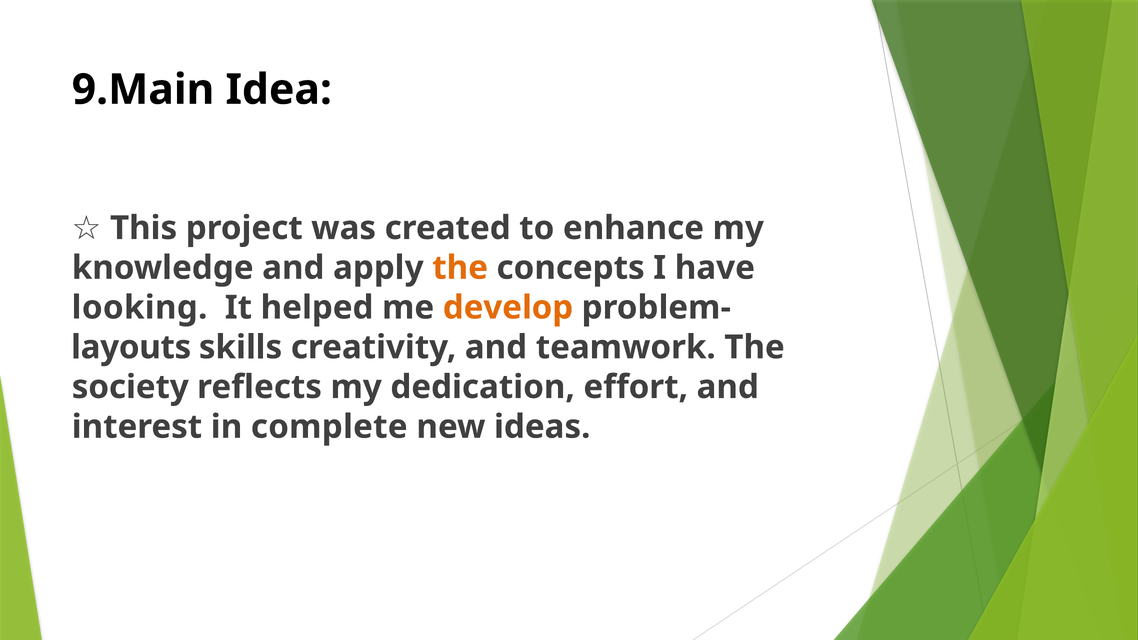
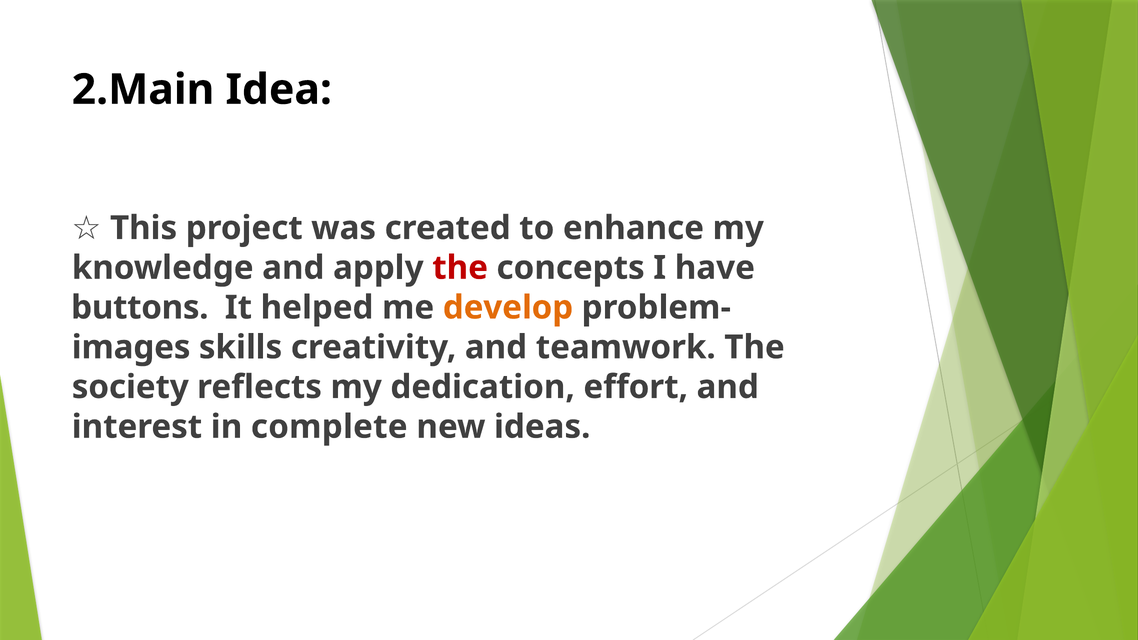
9.Main: 9.Main -> 2.Main
the at (460, 268) colour: orange -> red
looking: looking -> buttons
layouts: layouts -> images
